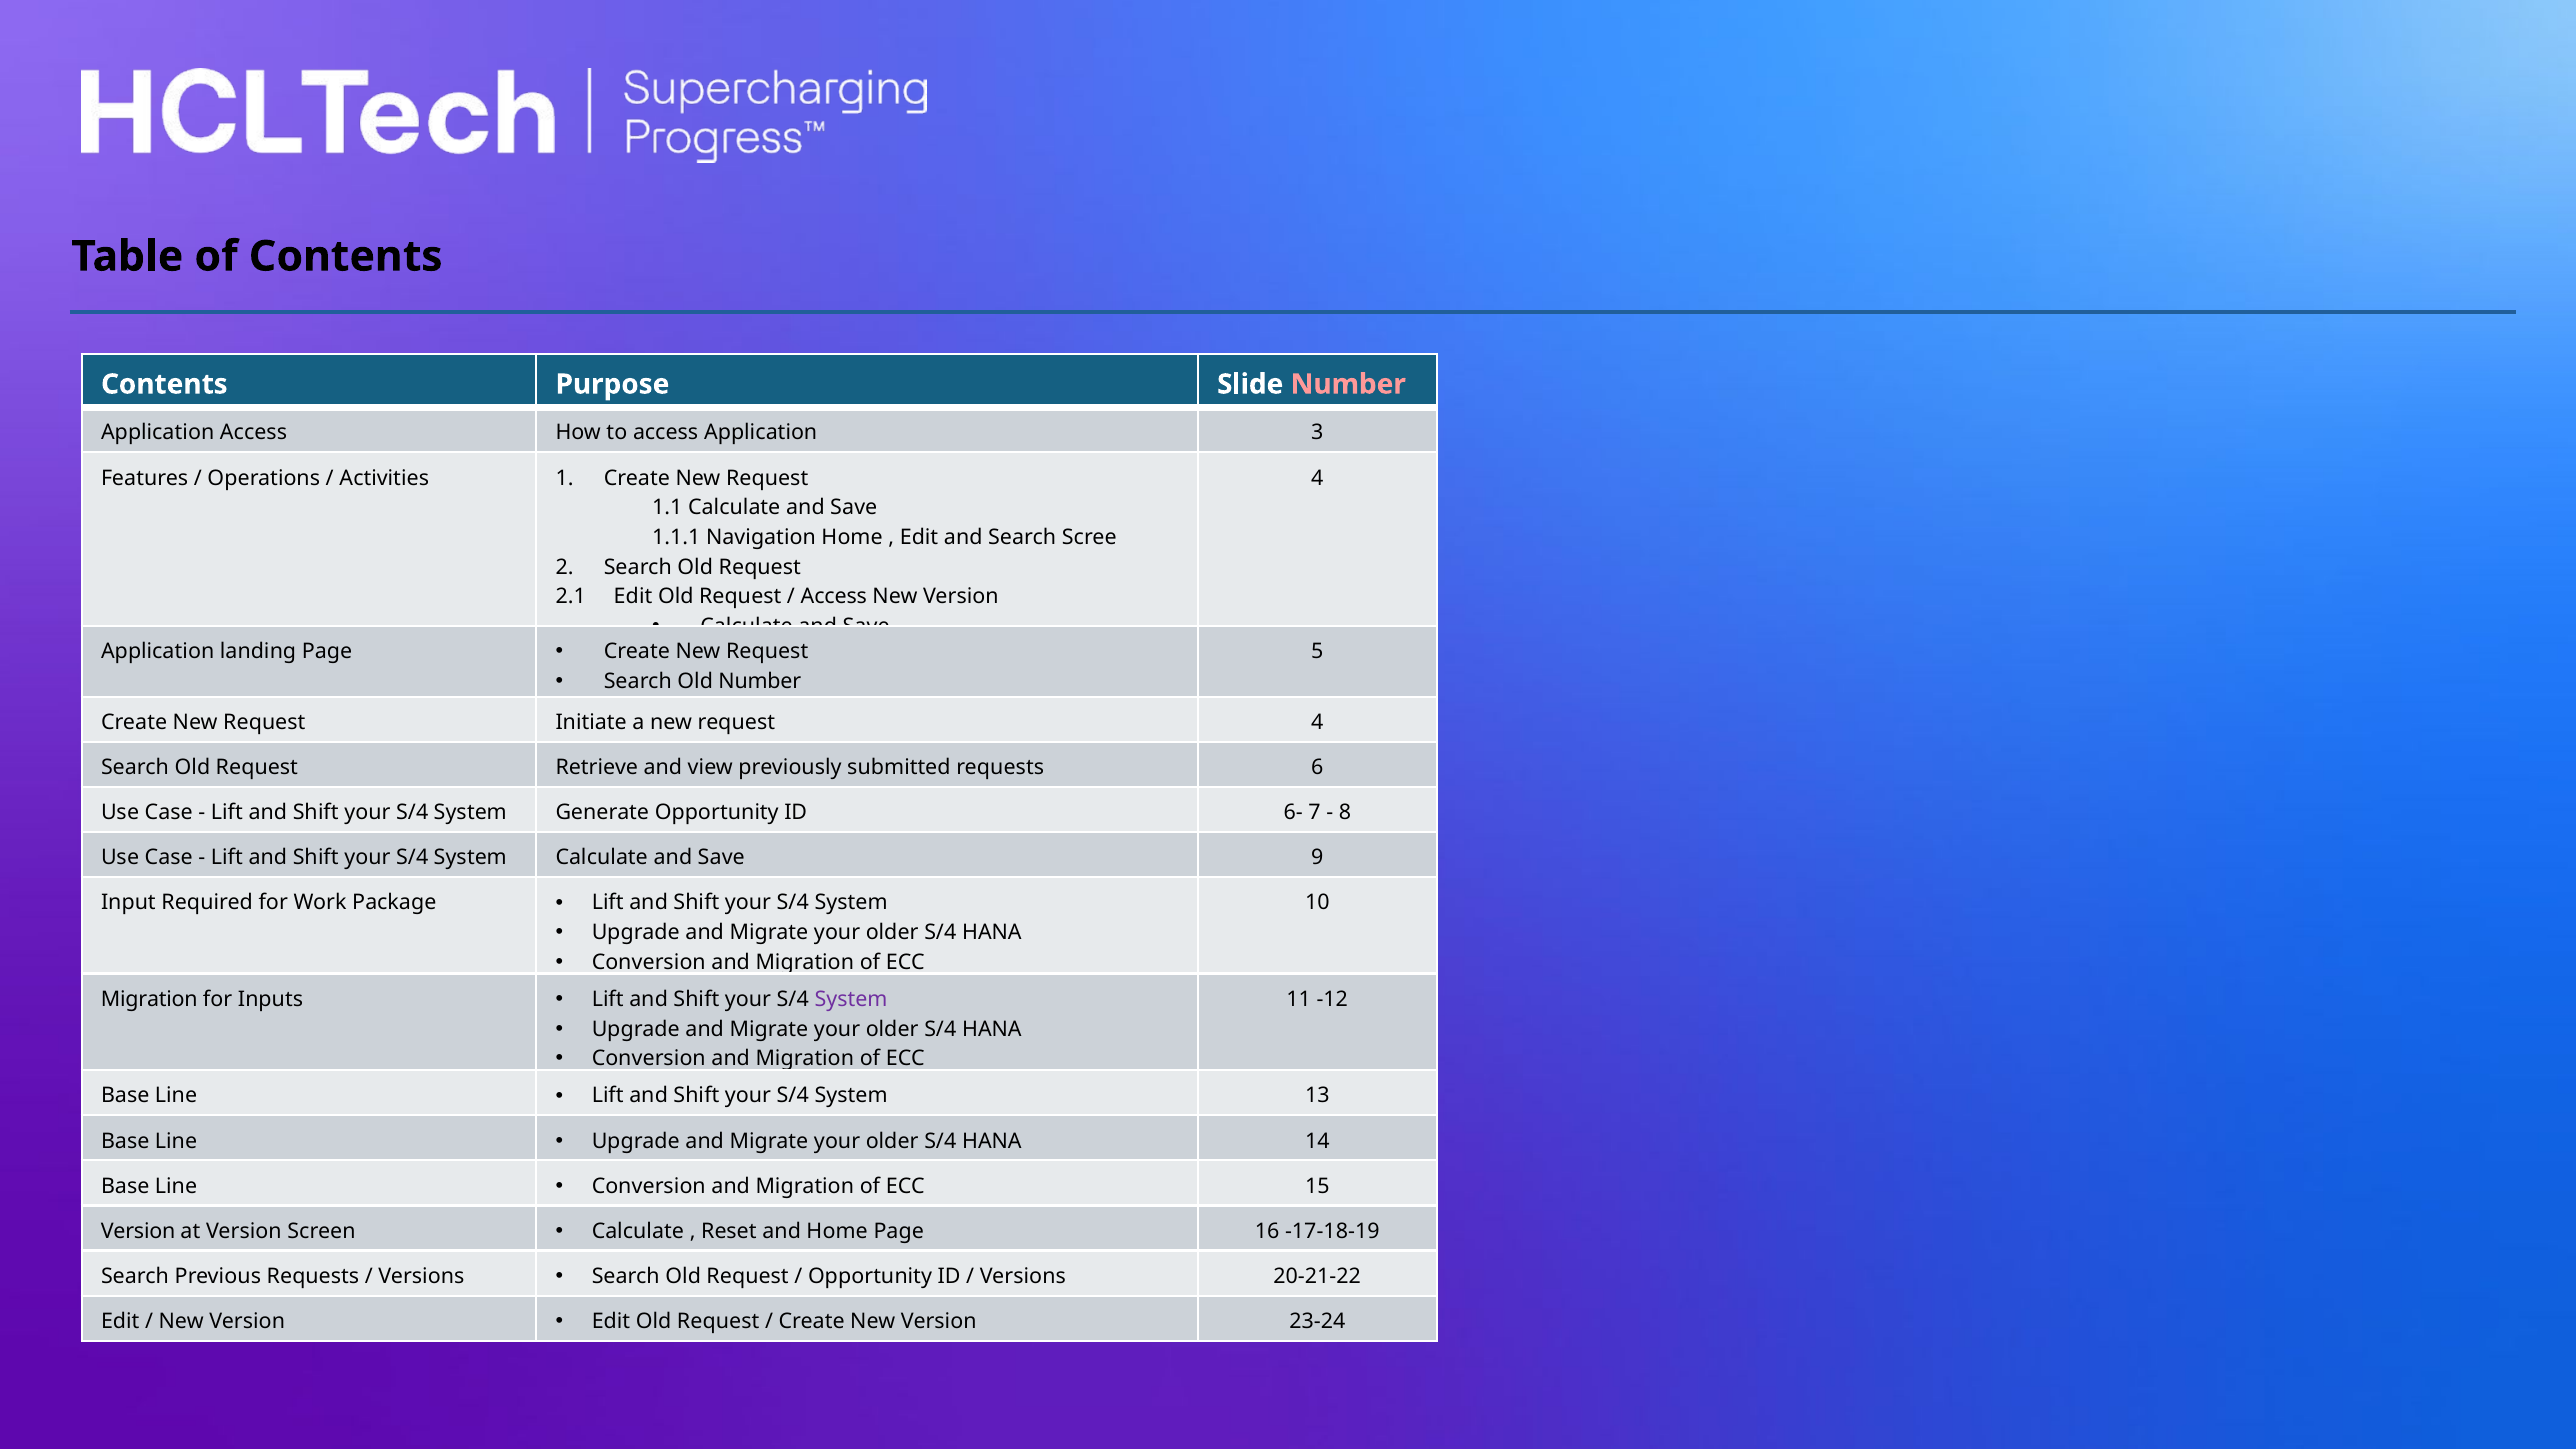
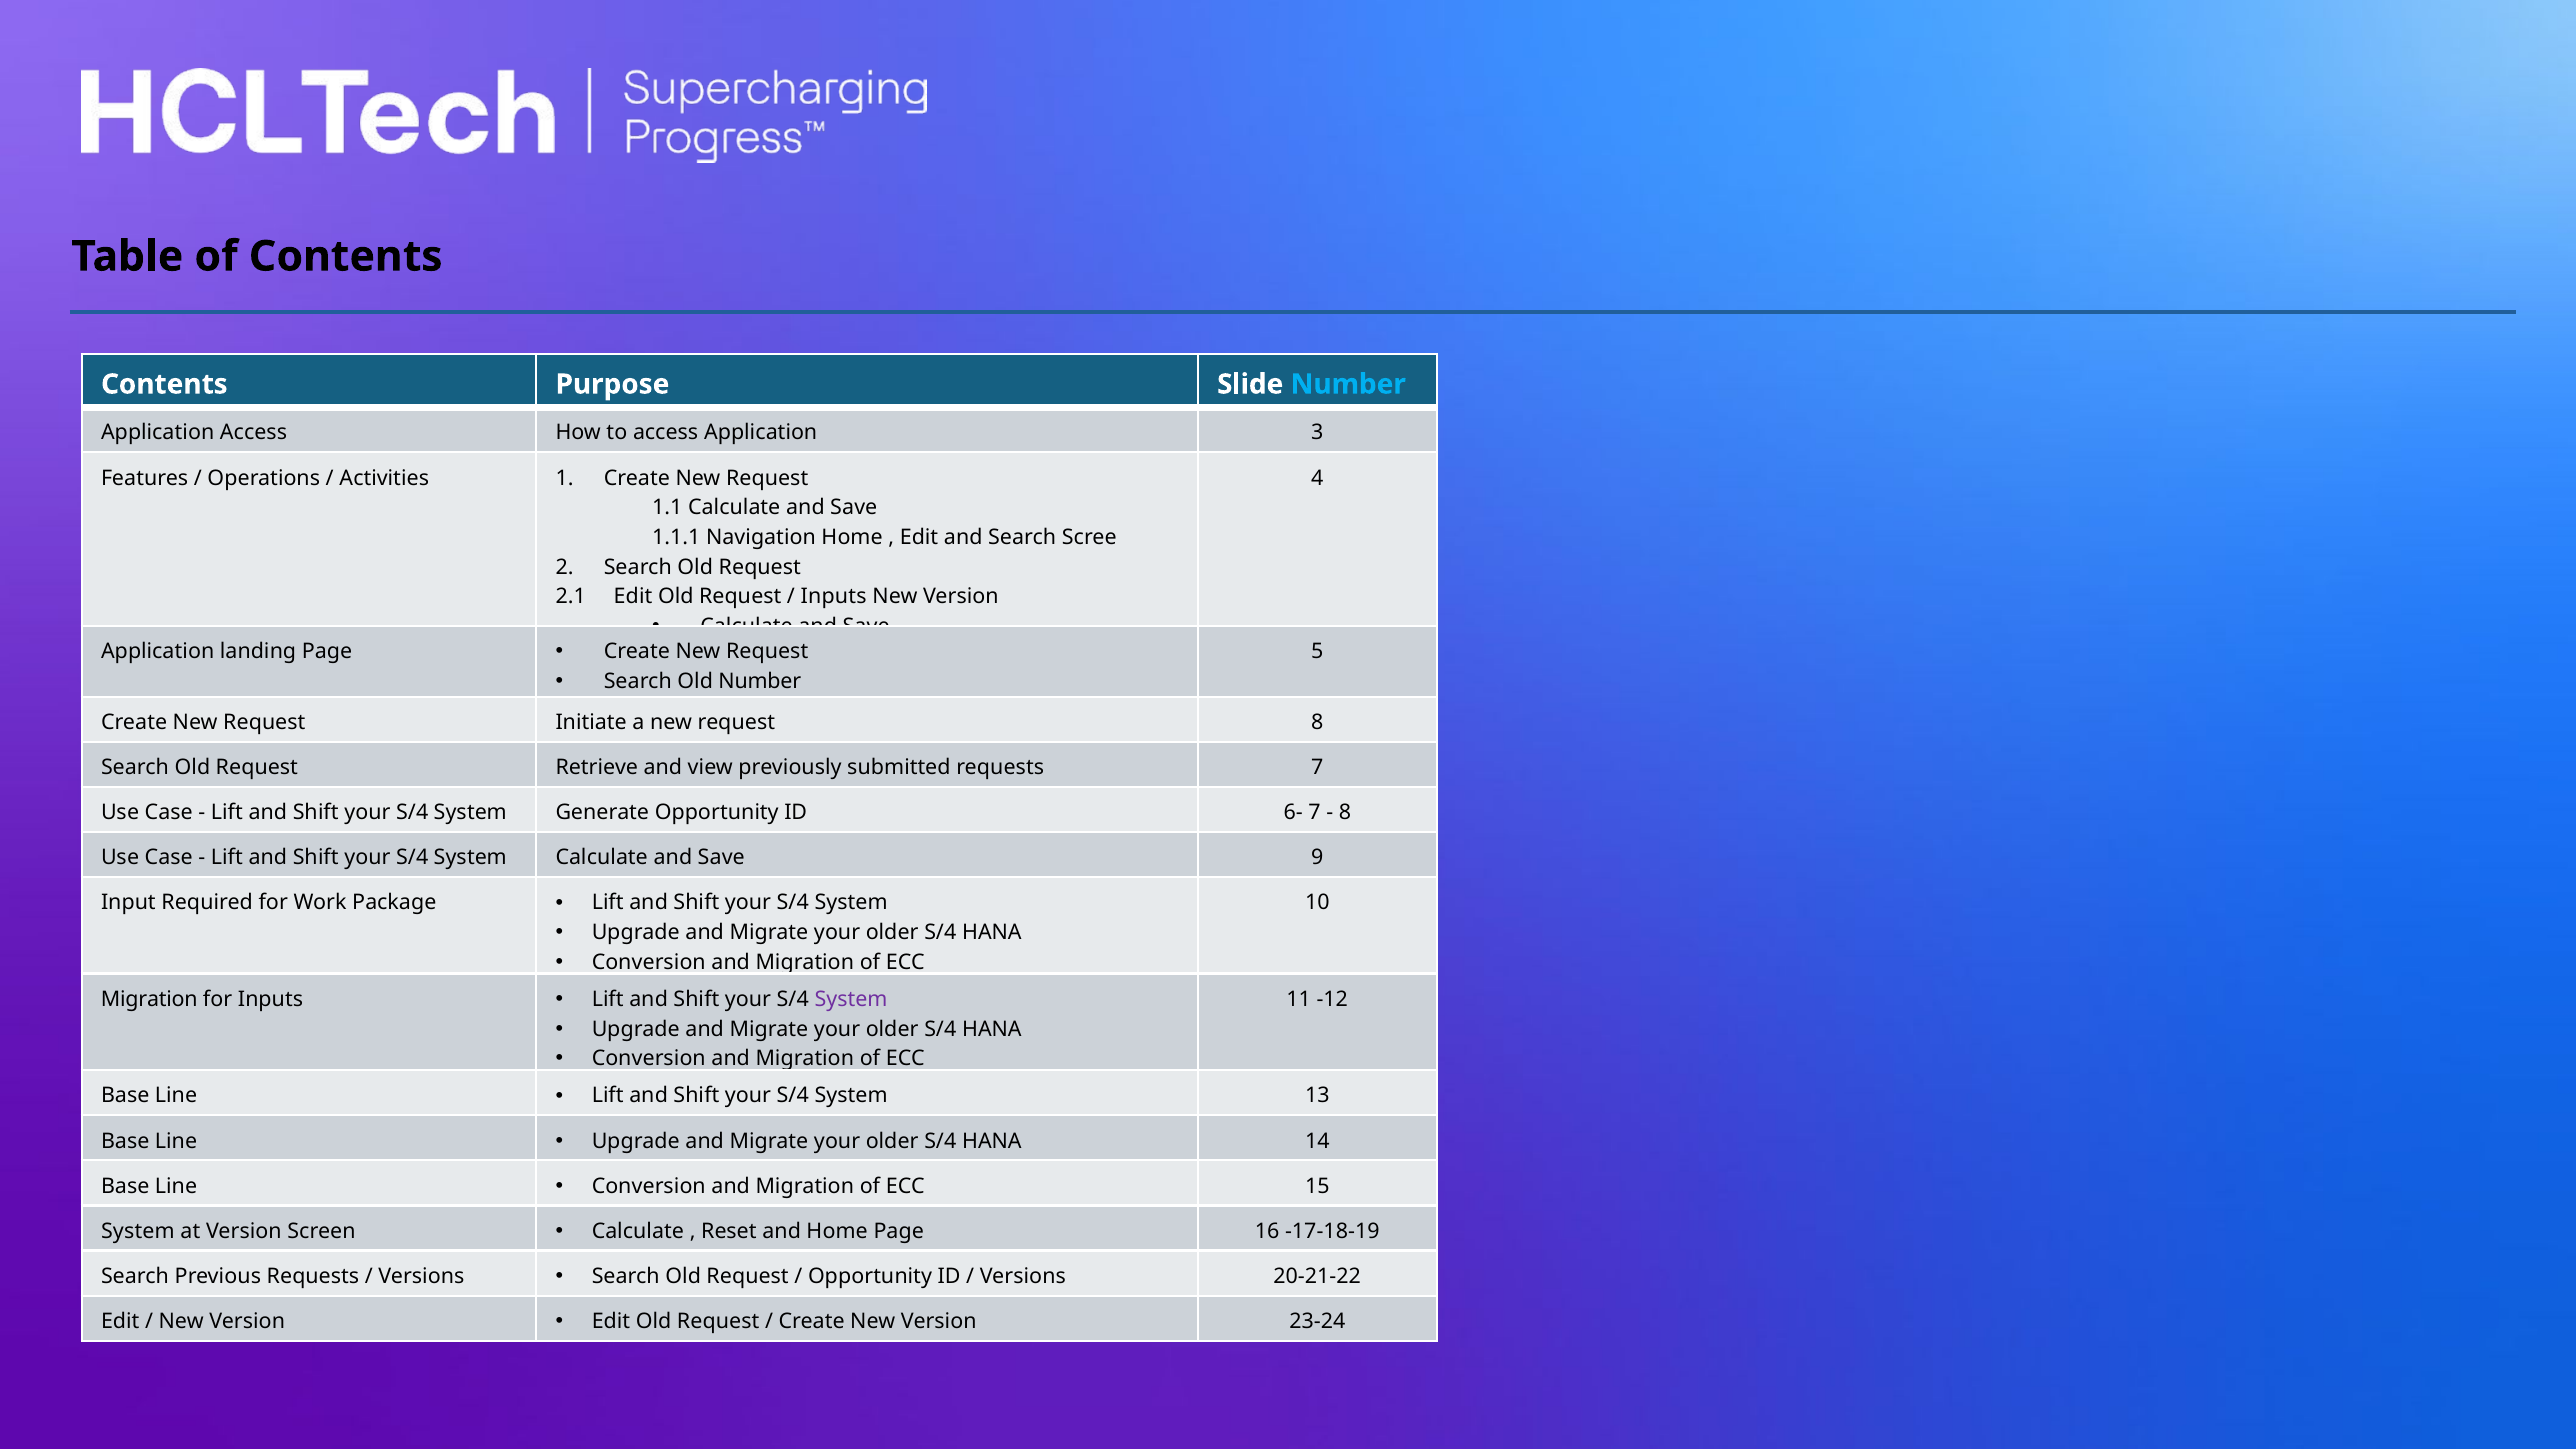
Number at (1348, 384) colour: pink -> light blue
Access at (834, 597): Access -> Inputs
request 4: 4 -> 8
requests 6: 6 -> 7
Version at (138, 1231): Version -> System
